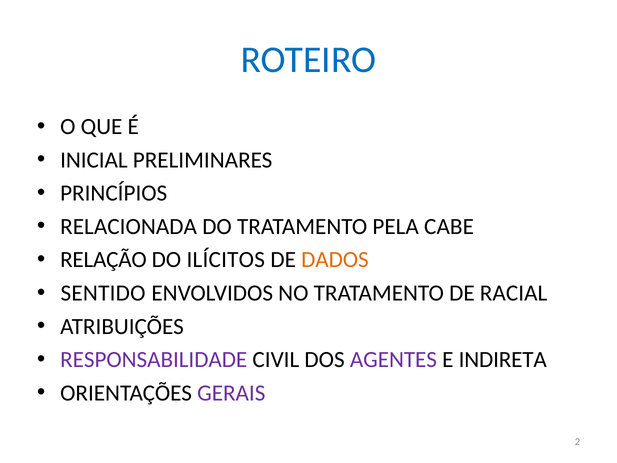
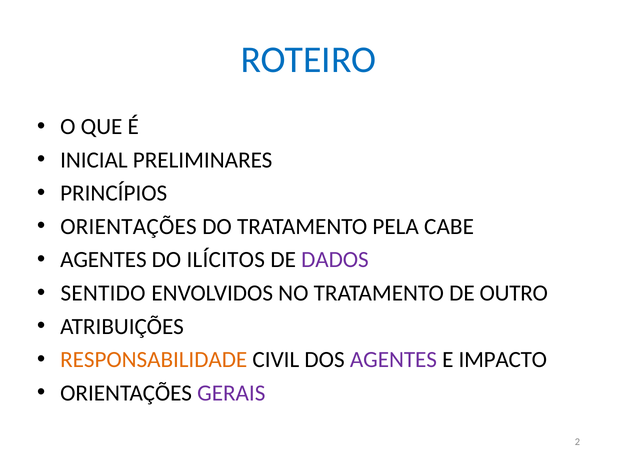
RELACIONADA at (129, 226): RELACIONADA -> ORIENTAÇÕES
RELAÇÃO at (103, 260): RELAÇÃO -> AGENTES
DADOS colour: orange -> purple
RACIAL: RACIAL -> OUTRO
RESPONSABILIDADE colour: purple -> orange
INDIRETA: INDIRETA -> IMPACTO
